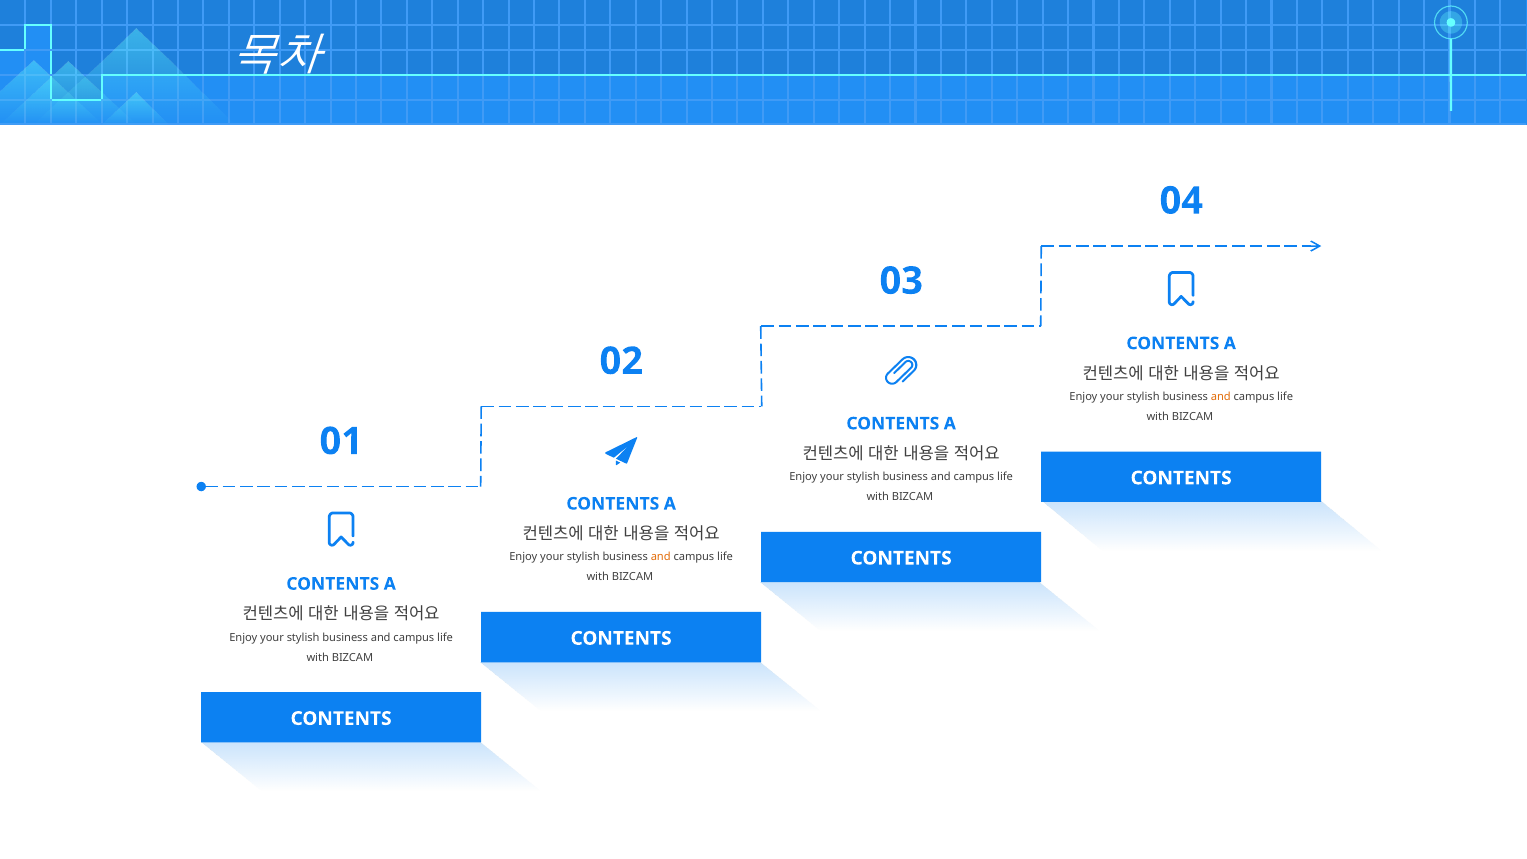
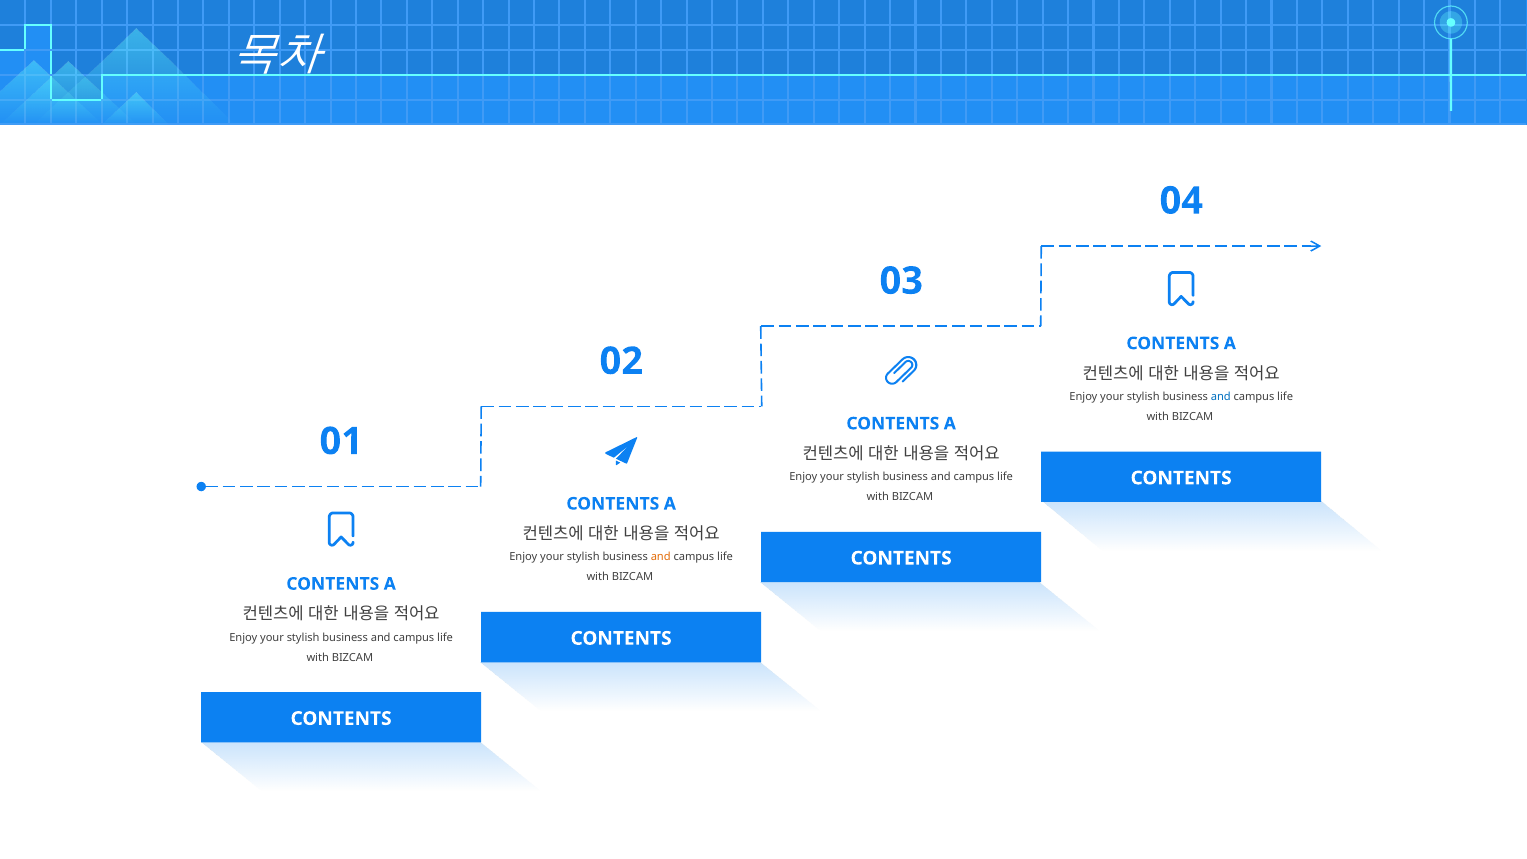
and at (1221, 397) colour: orange -> blue
